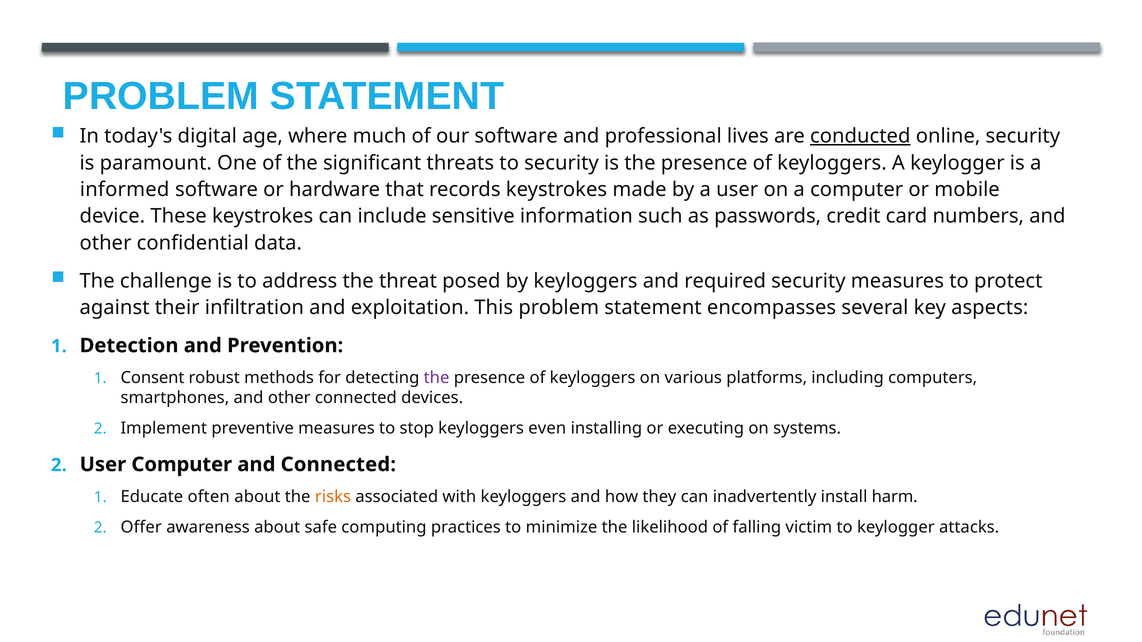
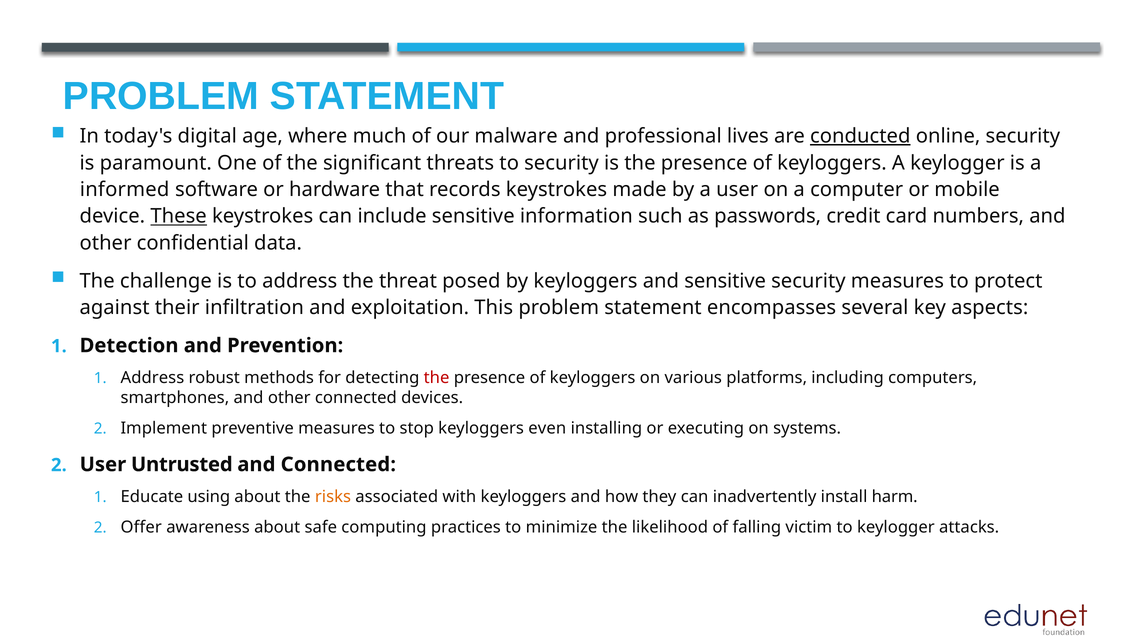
our software: software -> malware
These underline: none -> present
and required: required -> sensitive
Consent at (152, 378): Consent -> Address
the at (437, 378) colour: purple -> red
User Computer: Computer -> Untrusted
often: often -> using
